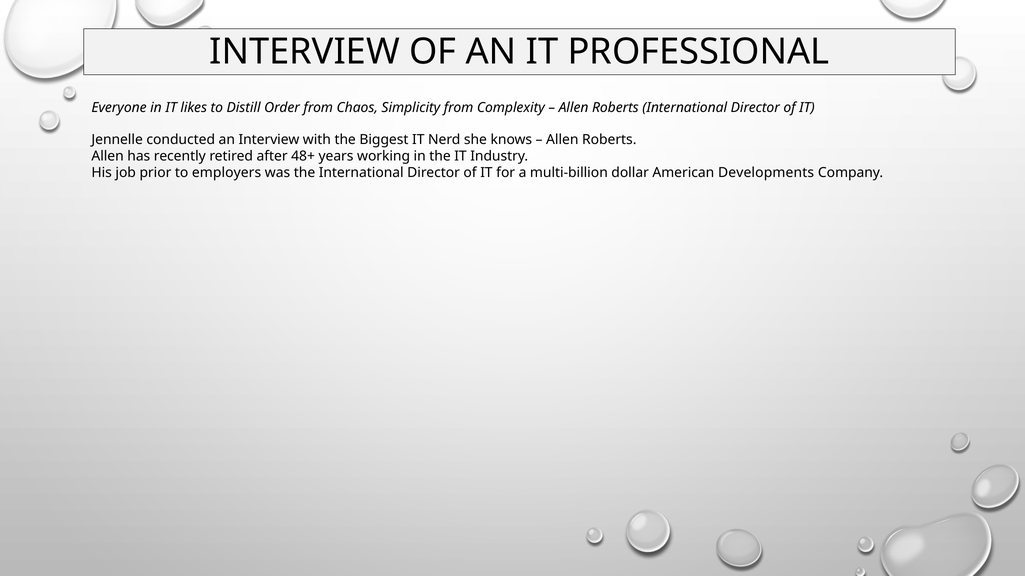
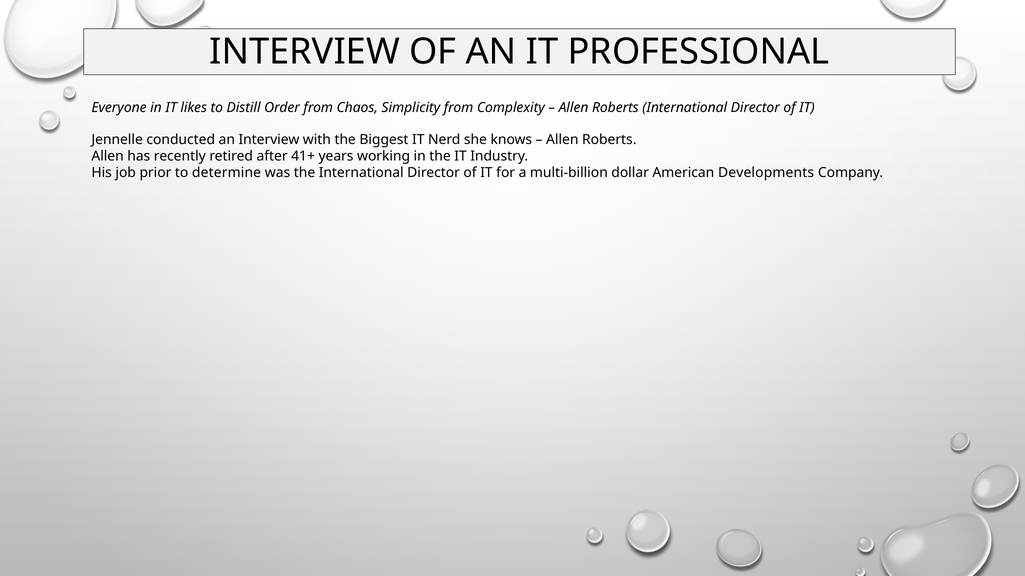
48+: 48+ -> 41+
employers: employers -> determine
